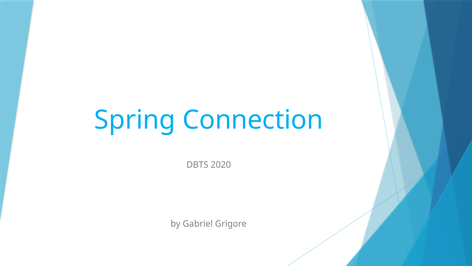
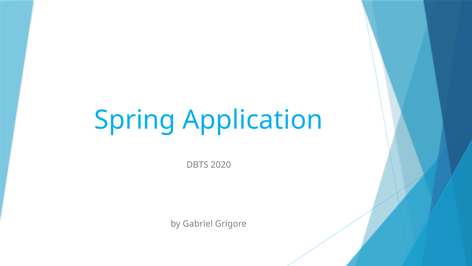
Connection: Connection -> Application
